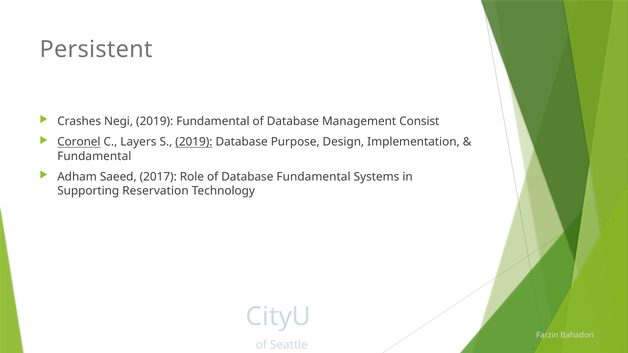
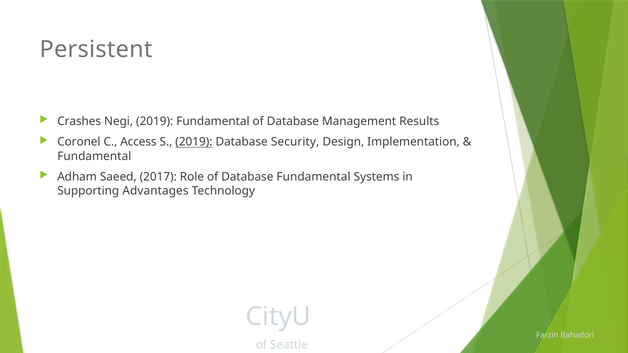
Consist: Consist -> Results
Coronel underline: present -> none
Layers: Layers -> Access
Purpose: Purpose -> Security
Reservation: Reservation -> Advantages
